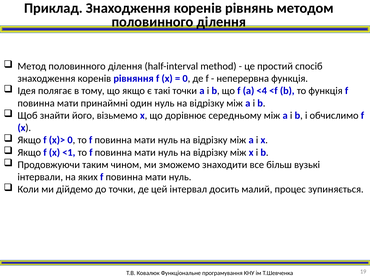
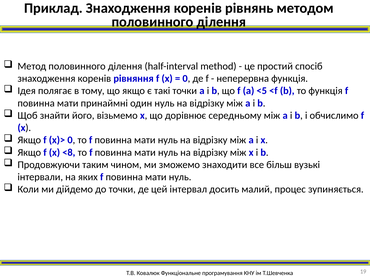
<4: <4 -> <5
<1: <1 -> <8
